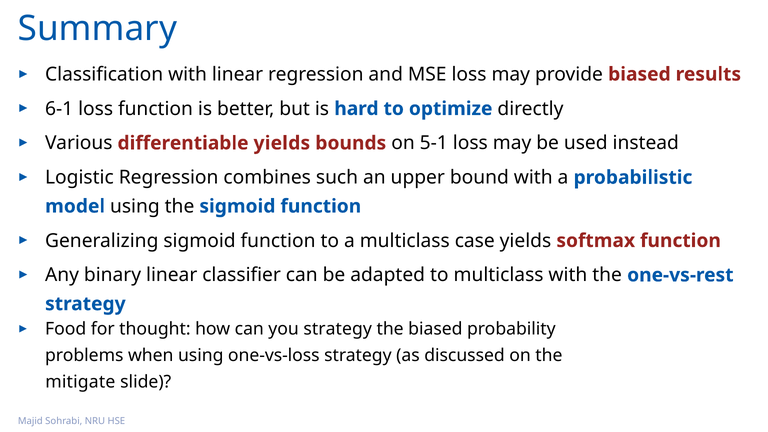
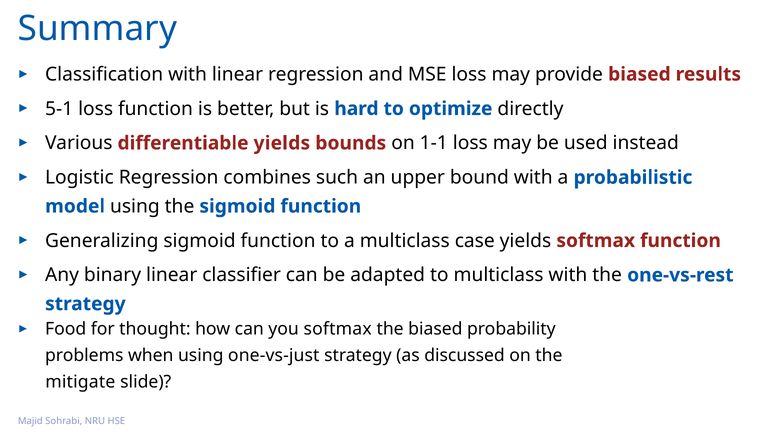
6-1: 6-1 -> 5-1
5-1: 5-1 -> 1-1
you strategy: strategy -> softmax
one-vs-loss: one-vs-loss -> one-vs-just
